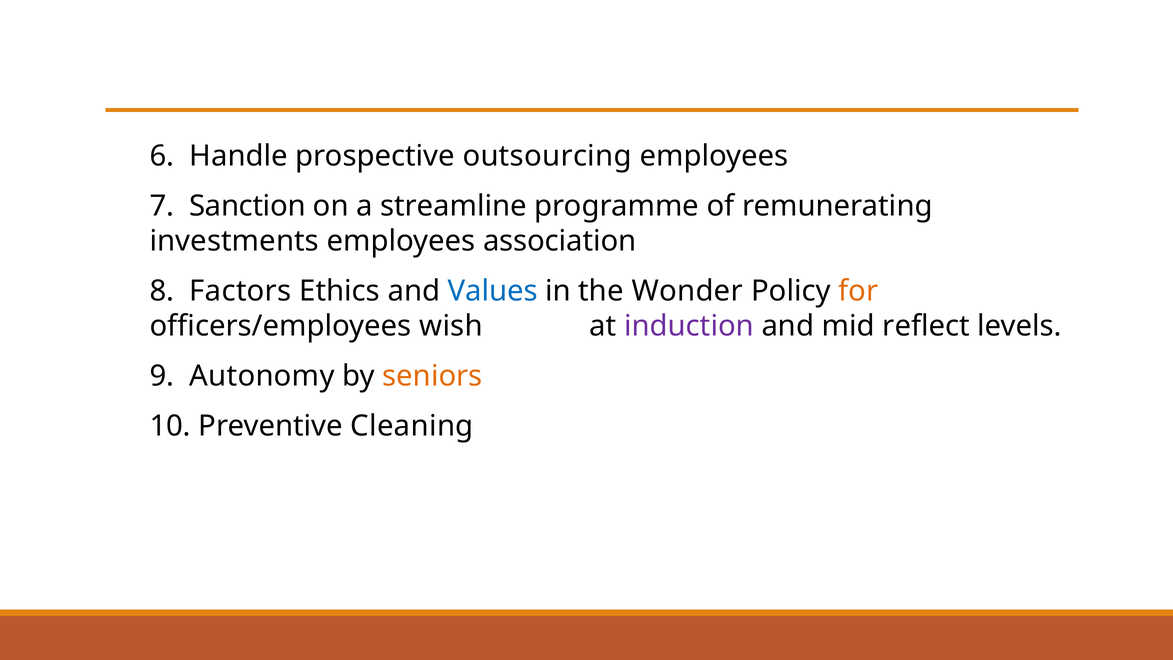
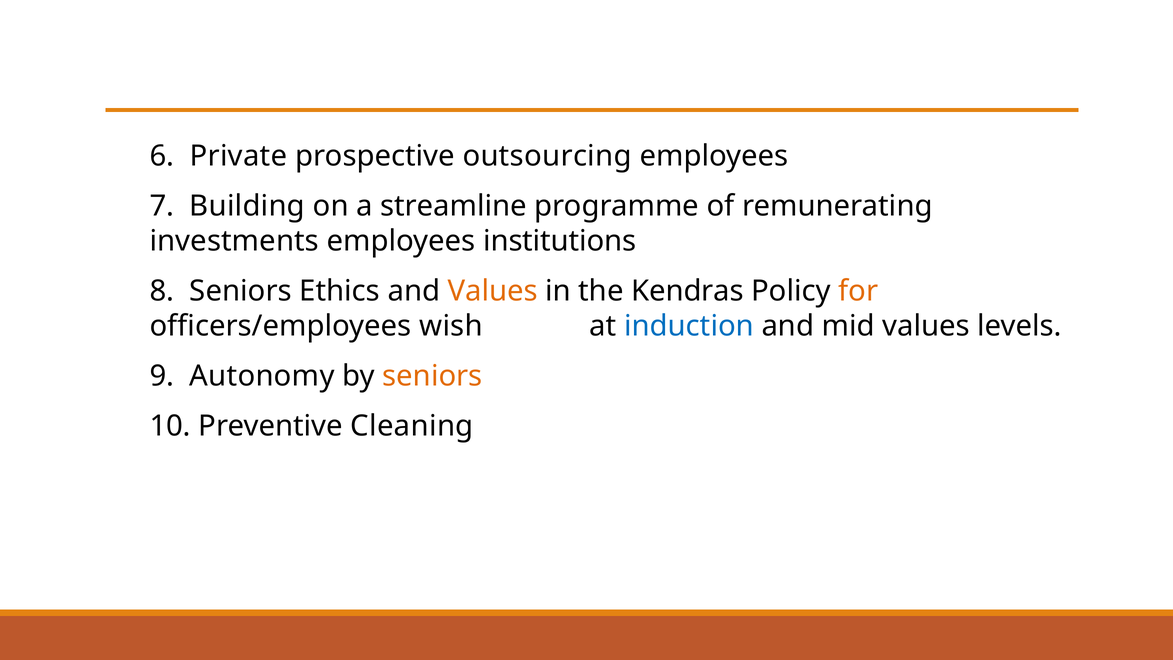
Handle: Handle -> Private
Sanction: Sanction -> Building
association: association -> institutions
8 Factors: Factors -> Seniors
Values at (493, 291) colour: blue -> orange
Wonder: Wonder -> Kendras
induction colour: purple -> blue
mid reflect: reflect -> values
